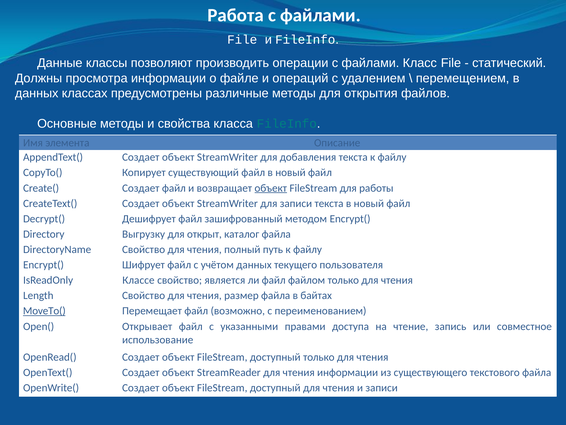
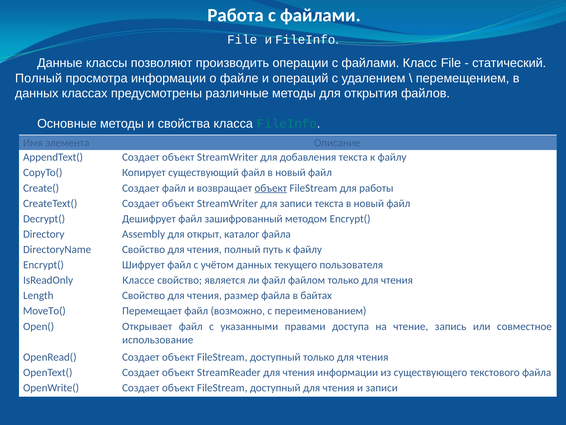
Должны at (39, 78): Должны -> Полный
Выгрузку: Выгрузку -> Assembly
MoveTo( underline: present -> none
